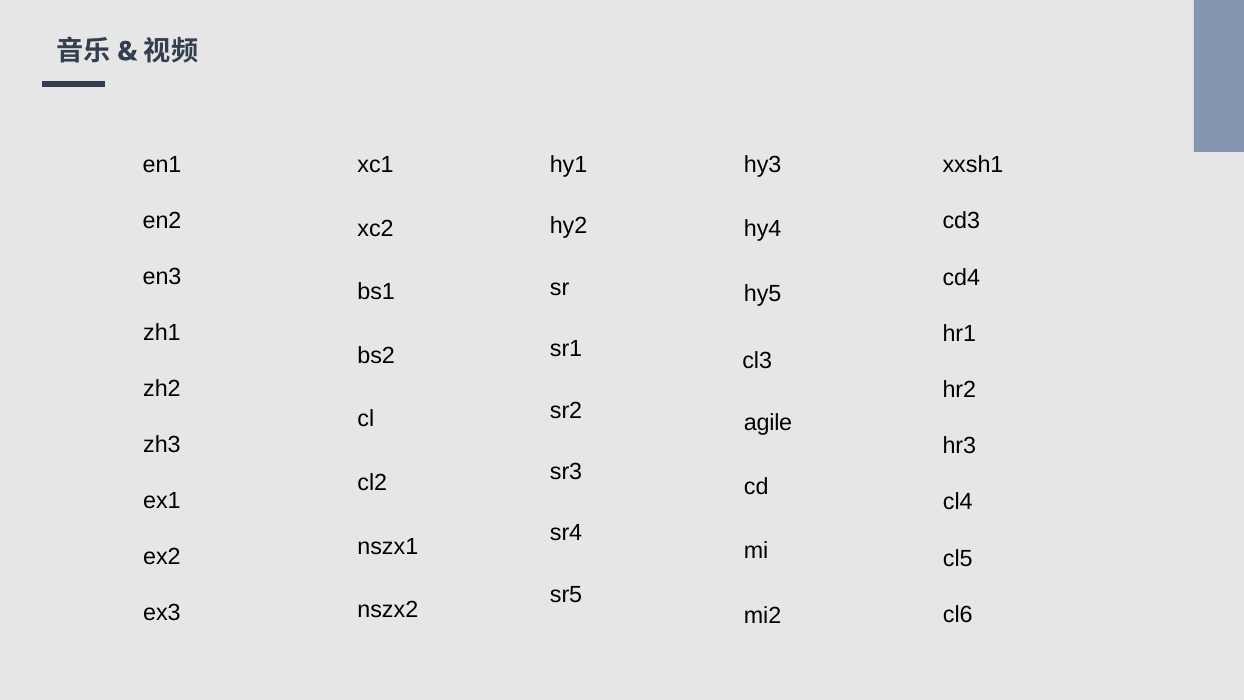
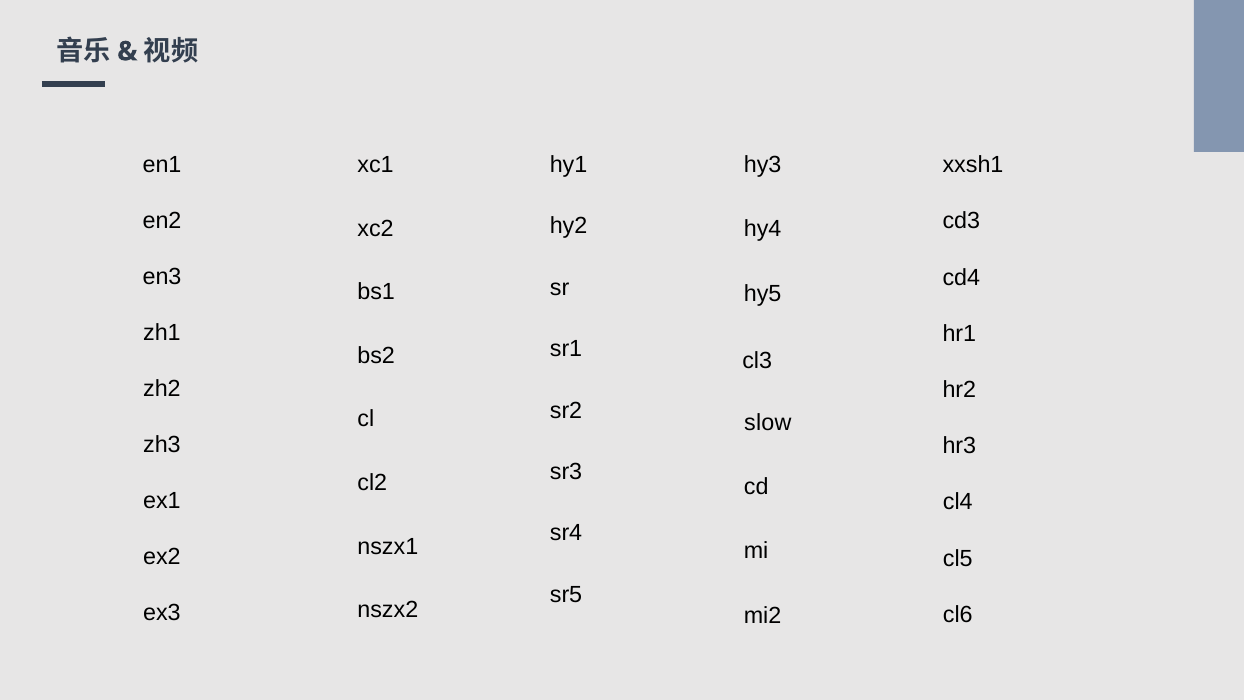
agile: agile -> slow
